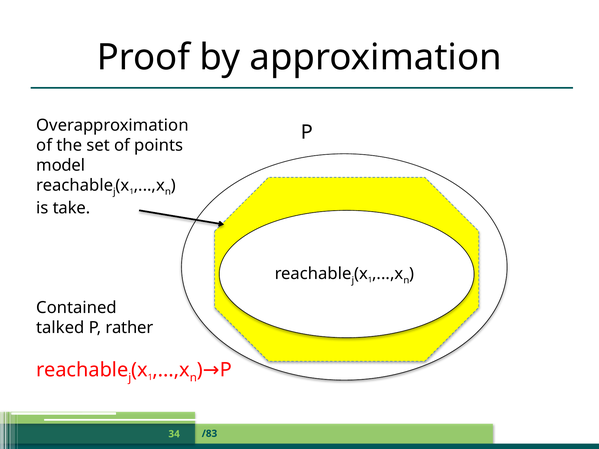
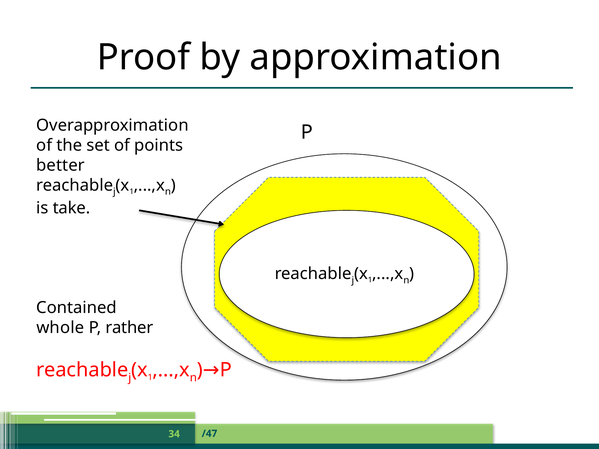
model: model -> better
talked: talked -> whole
/83: /83 -> /47
